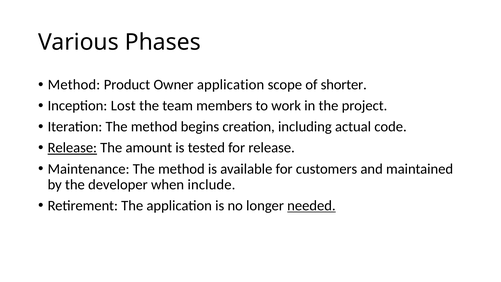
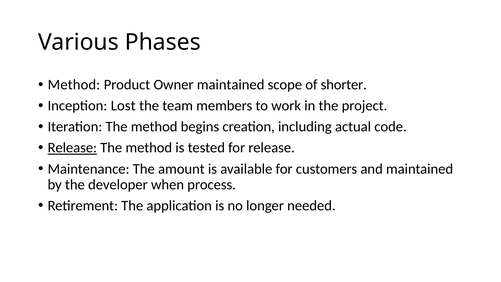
Owner application: application -> maintained
amount at (149, 148): amount -> method
Maintenance The method: method -> amount
include: include -> process
needed underline: present -> none
